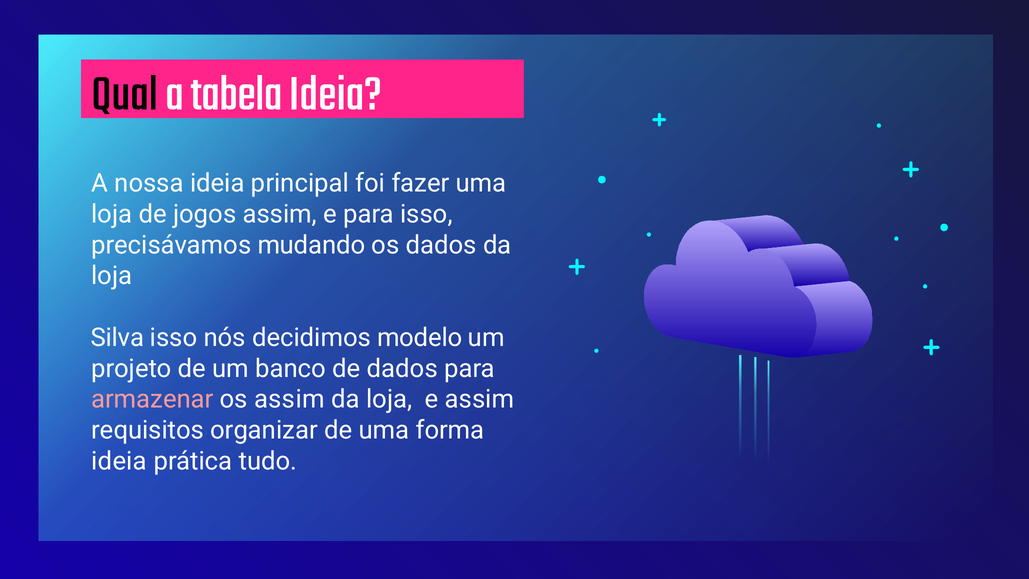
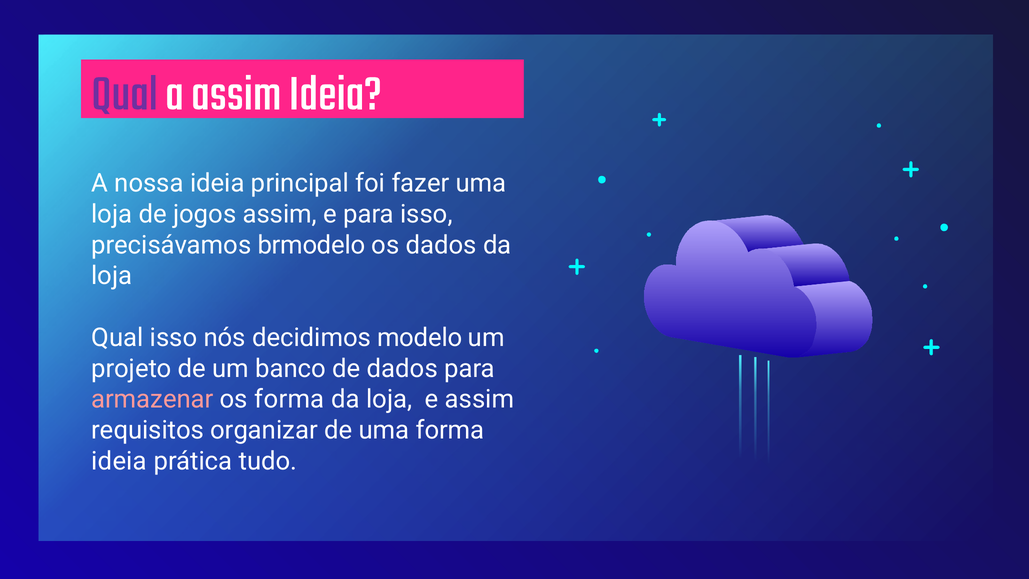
Qual at (125, 92) colour: black -> purple
a tabela: tabela -> assim
mudando: mudando -> brmodelo
Silva at (118, 338): Silva -> Qual
os assim: assim -> forma
